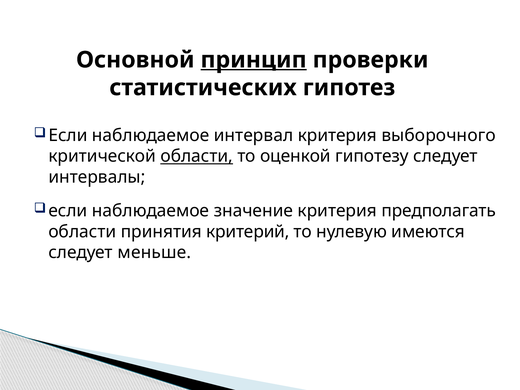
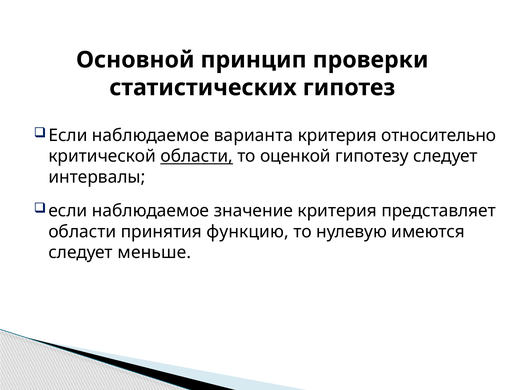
принцип underline: present -> none
интервал: интервал -> варианта
выборочного: выборочного -> относительно
предполагать: предполагать -> представляет
критерий: критерий -> функцию
